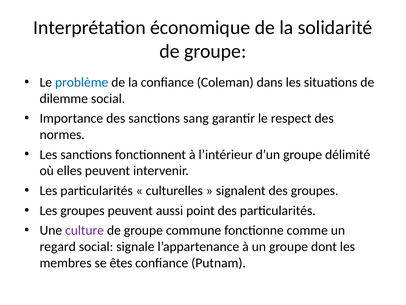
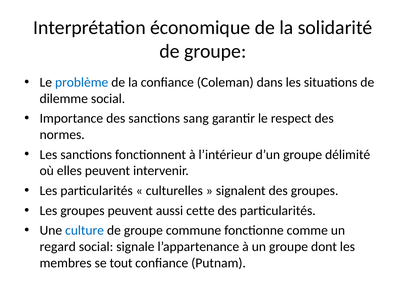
point: point -> cette
culture colour: purple -> blue
êtes: êtes -> tout
